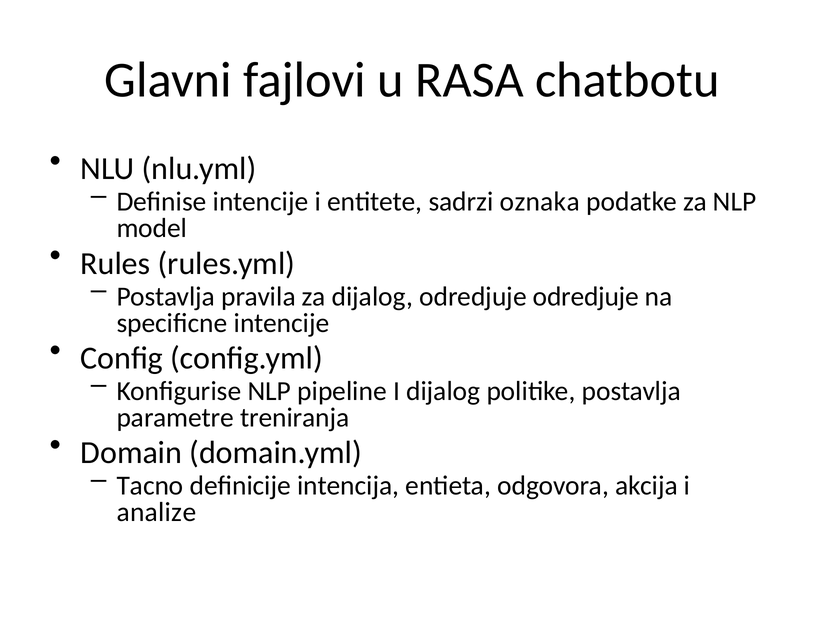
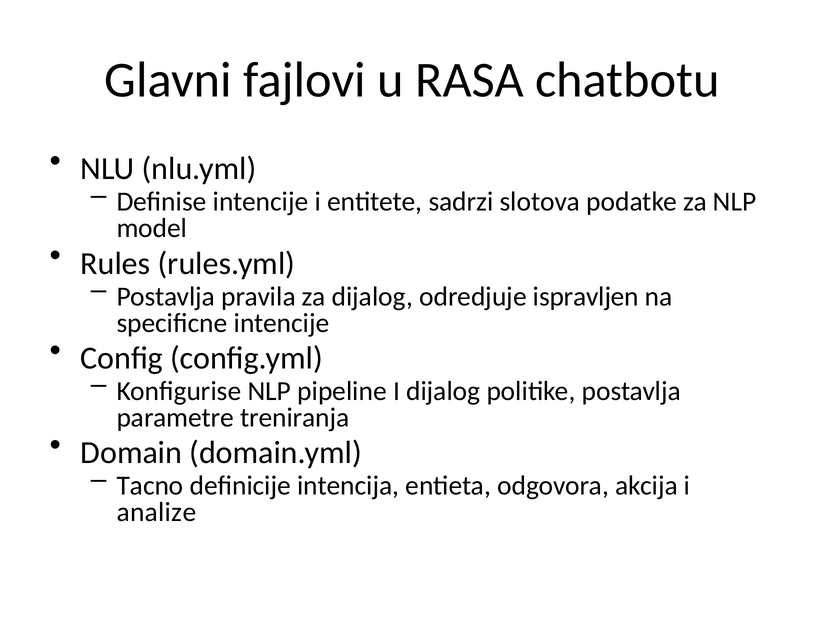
oznaka: oznaka -> slotova
odredjuje odredjuje: odredjuje -> ispravljen
